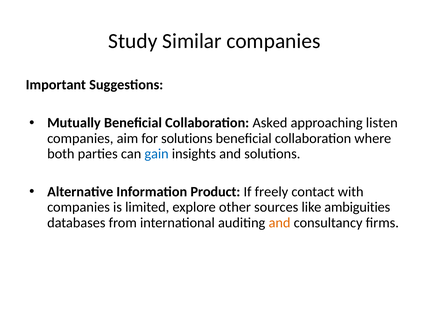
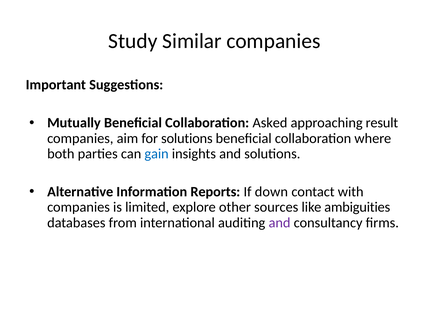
listen: listen -> result
Product: Product -> Reports
freely: freely -> down
and at (280, 222) colour: orange -> purple
